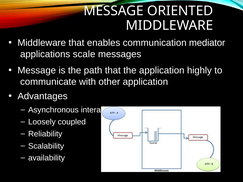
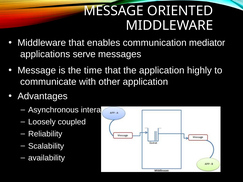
scale: scale -> serve
path: path -> time
